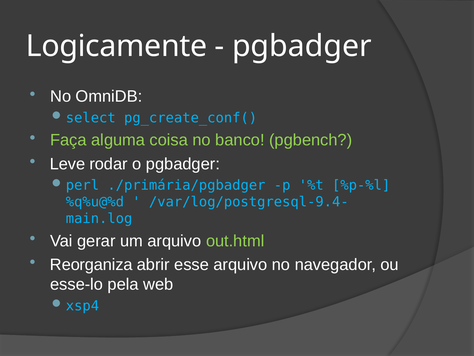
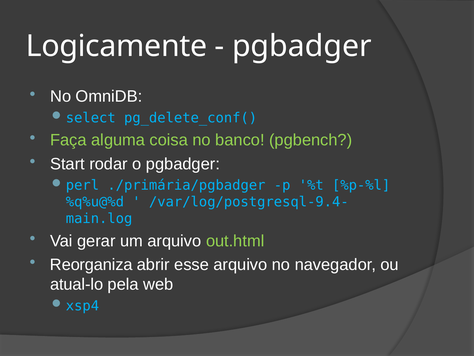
pg_create_conf(: pg_create_conf( -> pg_delete_conf(
Leve: Leve -> Start
esse-lo: esse-lo -> atual-lo
